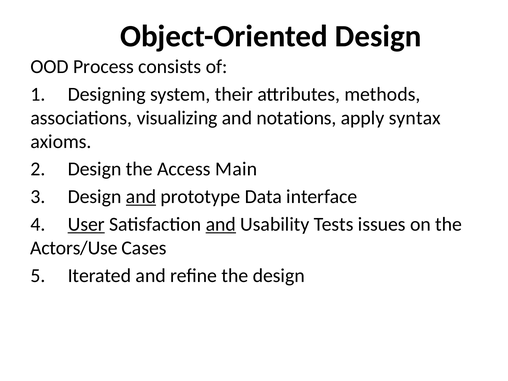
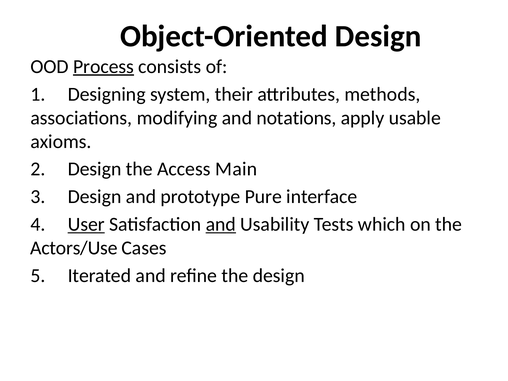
Process underline: none -> present
visualizing: visualizing -> modifying
syntax: syntax -> usable
and at (141, 197) underline: present -> none
Data: Data -> Pure
issues: issues -> which
